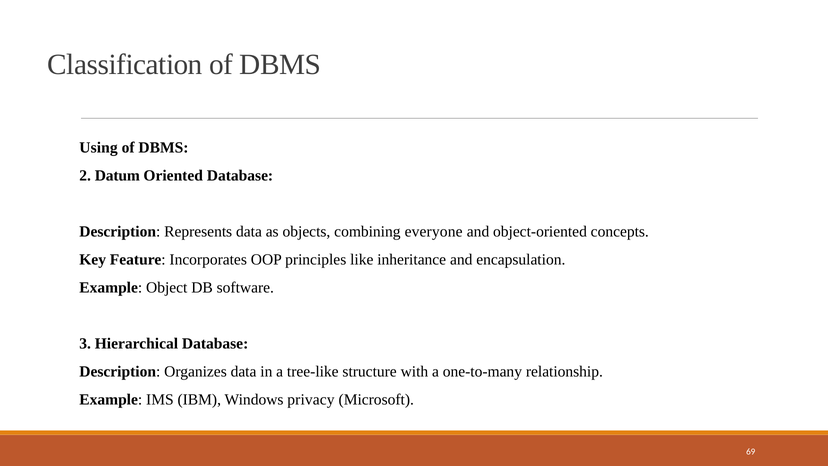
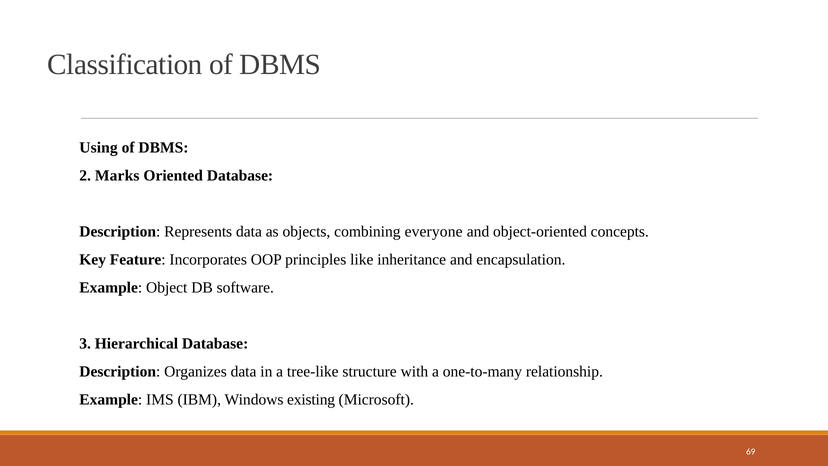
Datum: Datum -> Marks
privacy: privacy -> existing
